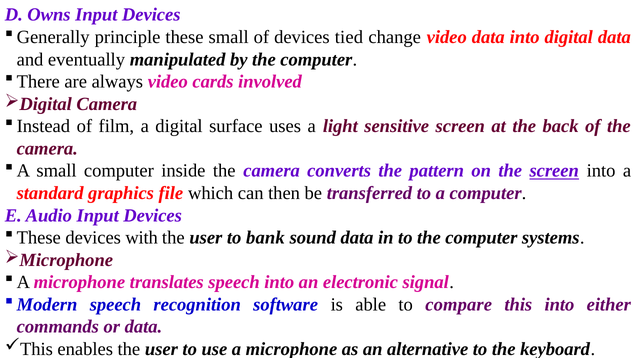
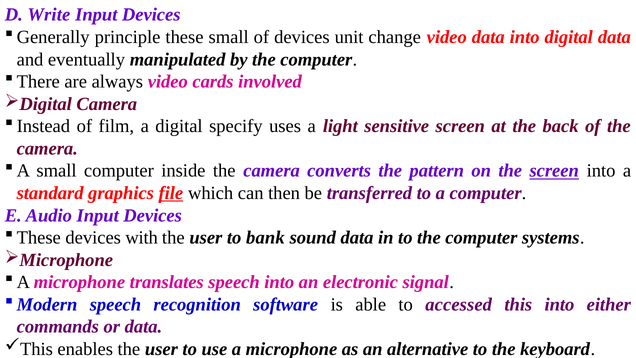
Owns: Owns -> Write
tied: tied -> unit
surface: surface -> specify
file underline: none -> present
compare: compare -> accessed
